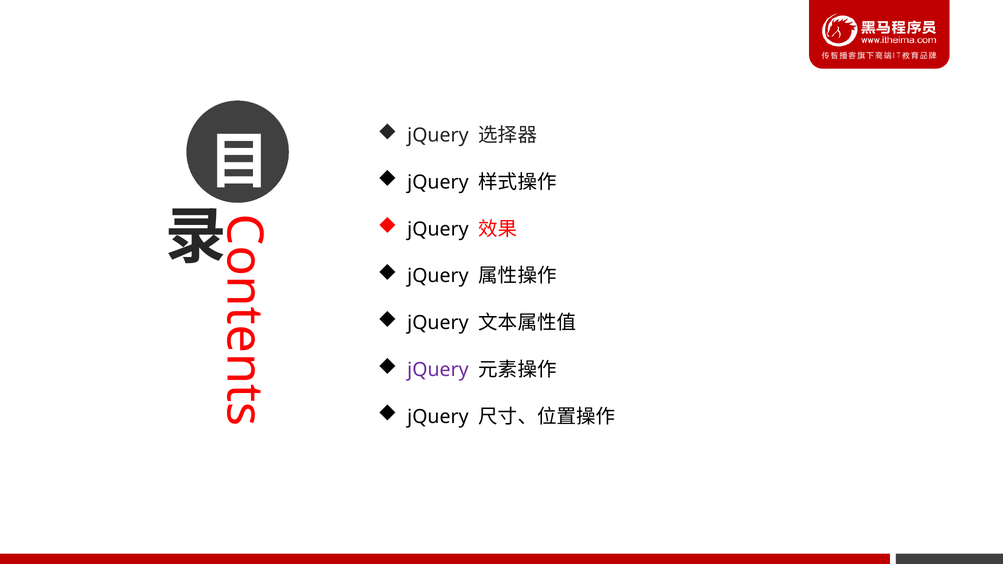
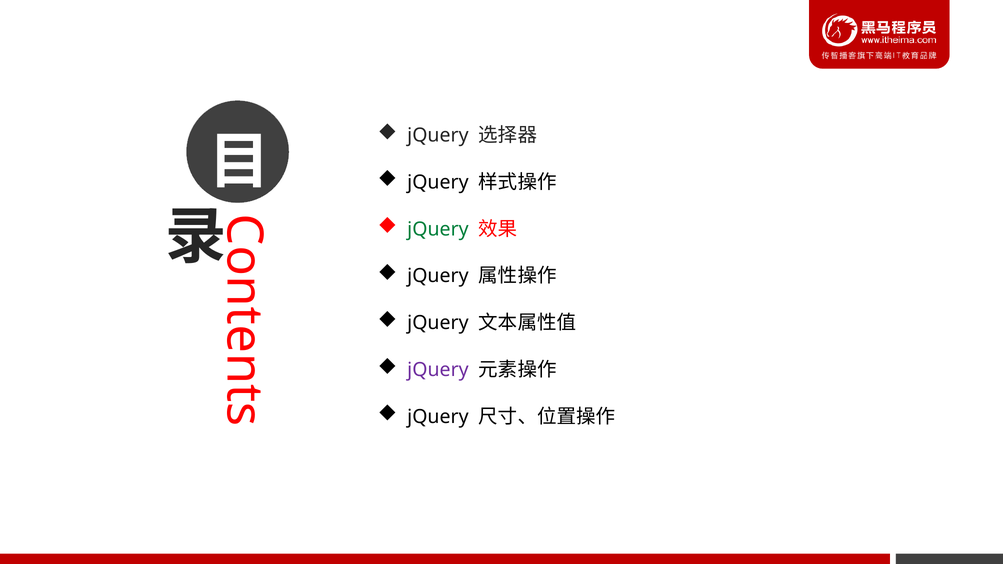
jQuery at (438, 229) colour: black -> green
